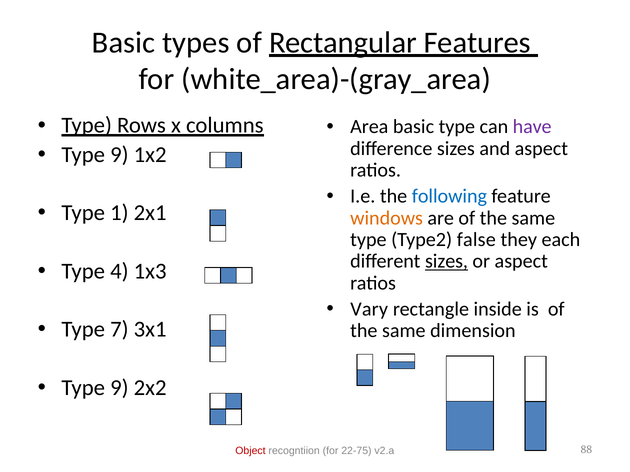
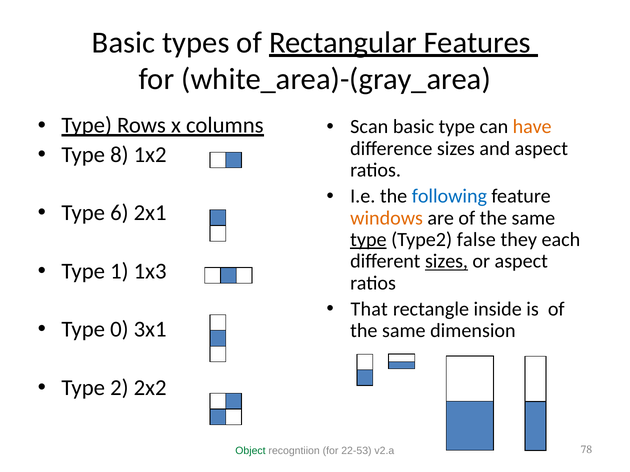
Area: Area -> Scan
have colour: purple -> orange
9 at (119, 155): 9 -> 8
1: 1 -> 6
type at (368, 240) underline: none -> present
4: 4 -> 1
Vary: Vary -> That
7: 7 -> 0
9 at (119, 388): 9 -> 2
Object colour: red -> green
22-75: 22-75 -> 22-53
88: 88 -> 78
